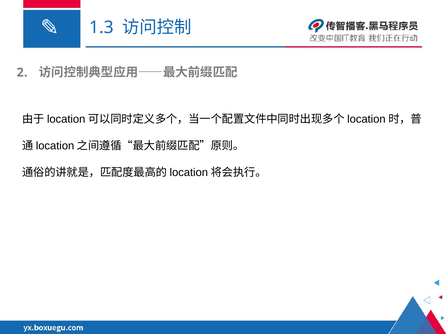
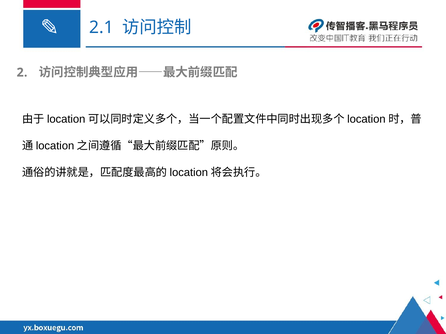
1.3: 1.3 -> 2.1
